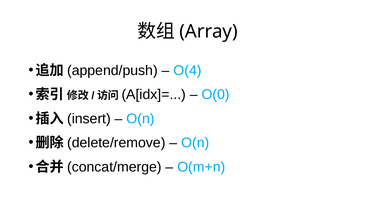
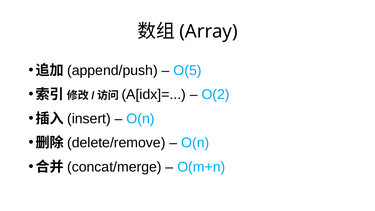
O(4: O(4 -> O(5
O(0: O(0 -> O(2
